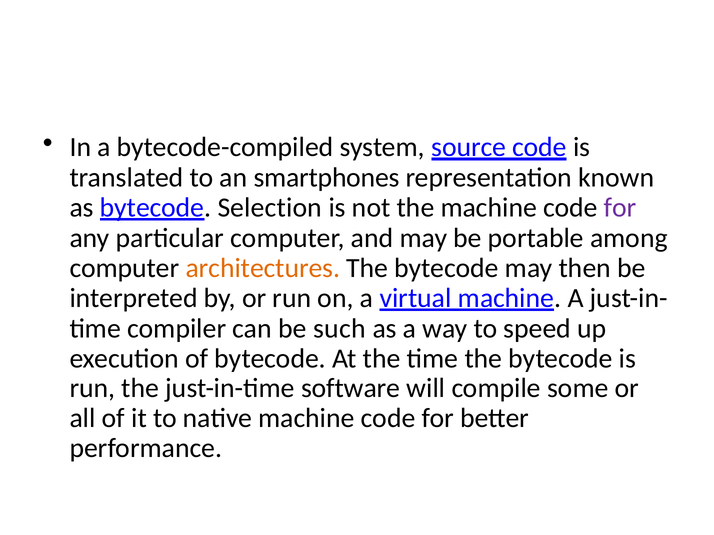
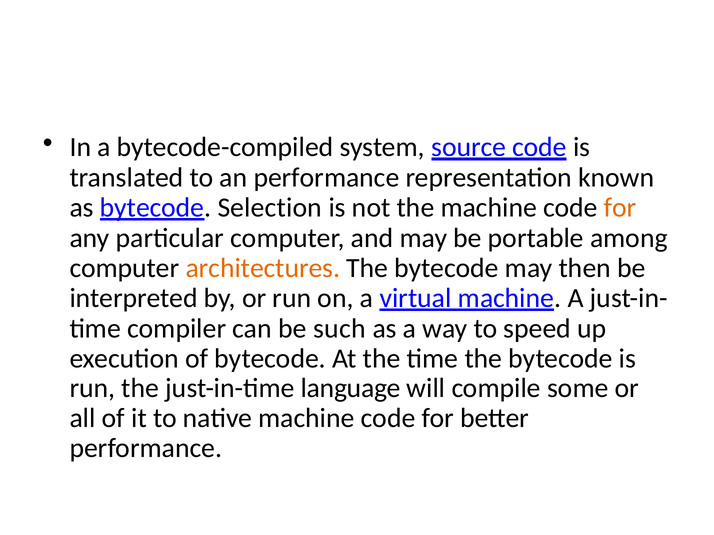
an smartphones: smartphones -> performance
for at (620, 208) colour: purple -> orange
software: software -> language
